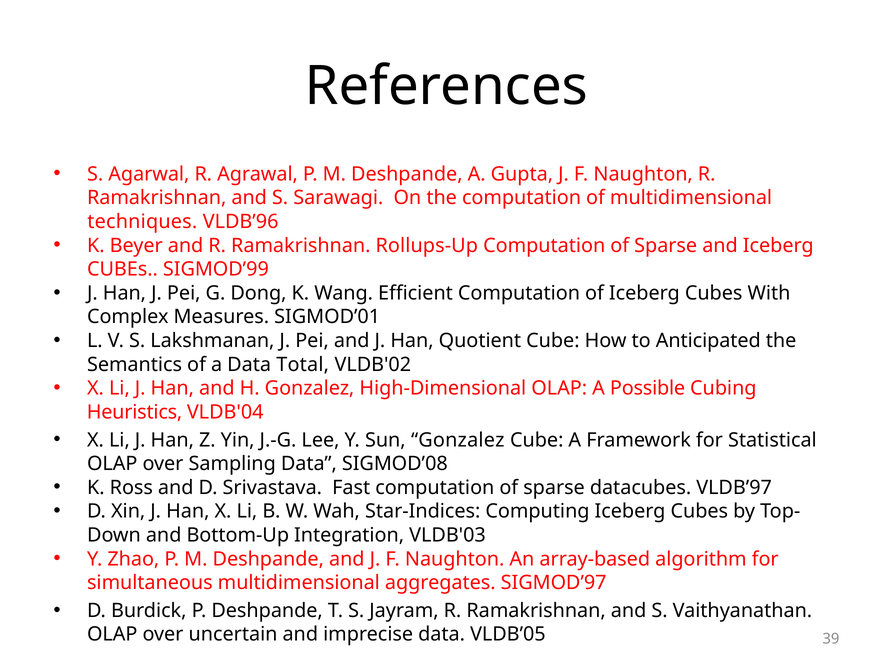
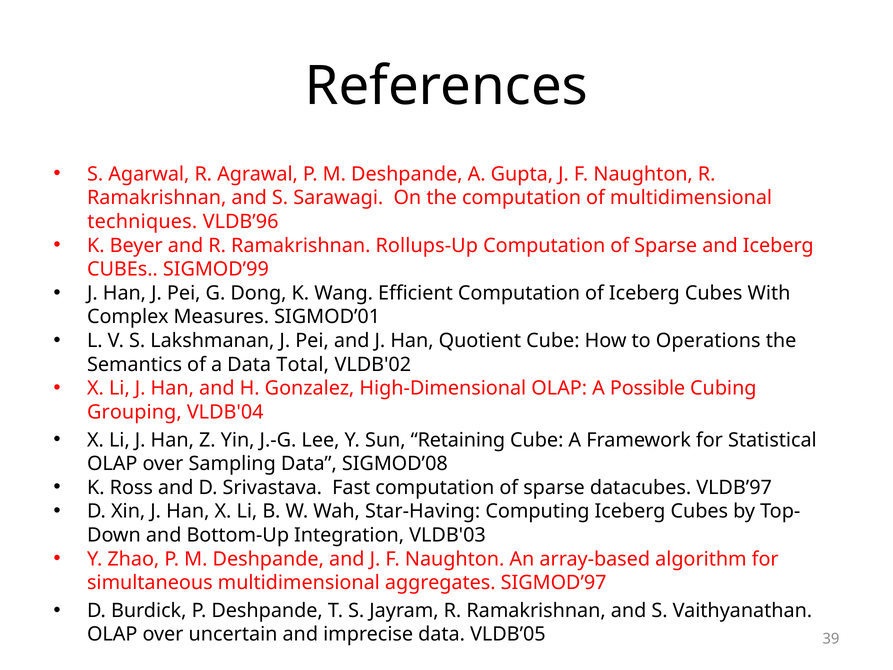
Anticipated: Anticipated -> Operations
Heuristics: Heuristics -> Grouping
Sun Gonzalez: Gonzalez -> Retaining
Star-Indices: Star-Indices -> Star-Having
